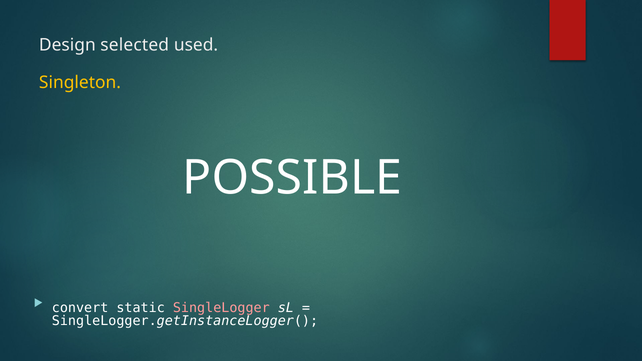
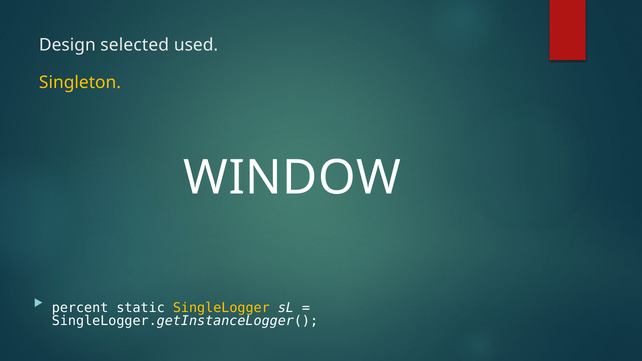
POSSIBLE: POSSIBLE -> WINDOW
convert: convert -> percent
SingleLogger colour: pink -> yellow
